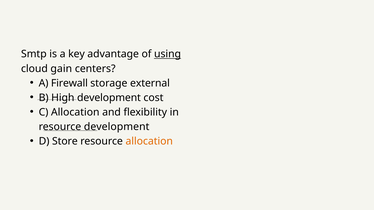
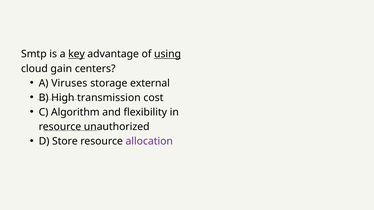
key underline: none -> present
Firewall: Firewall -> Viruses
High development: development -> transmission
C Allocation: Allocation -> Algorithm
resource development: development -> unauthorized
allocation at (149, 141) colour: orange -> purple
